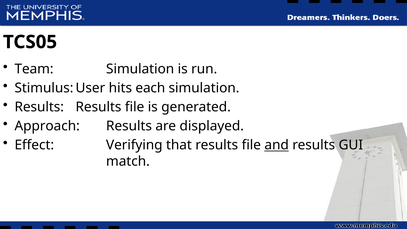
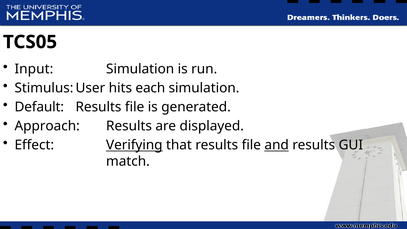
Team: Team -> Input
Results at (39, 107): Results -> Default
Verifying underline: none -> present
